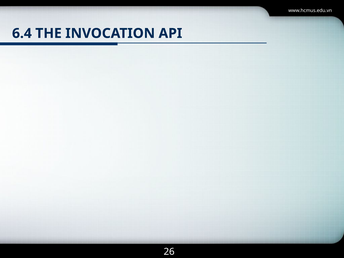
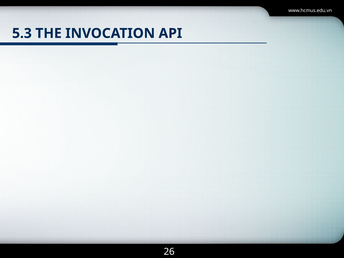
6.4: 6.4 -> 5.3
